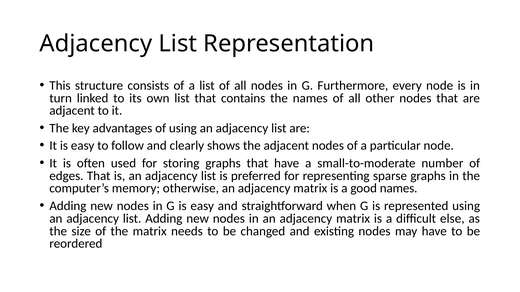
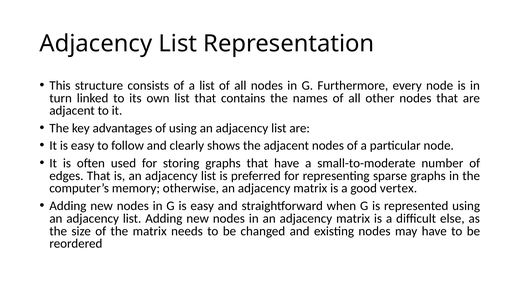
good names: names -> vertex
